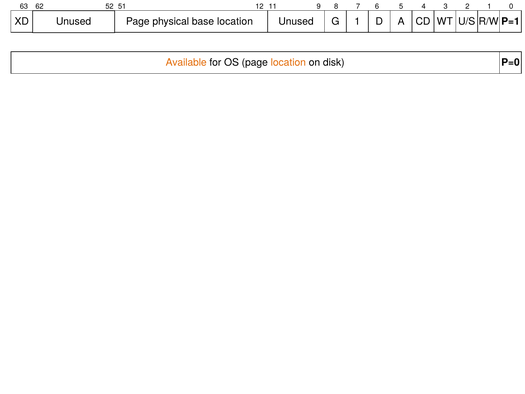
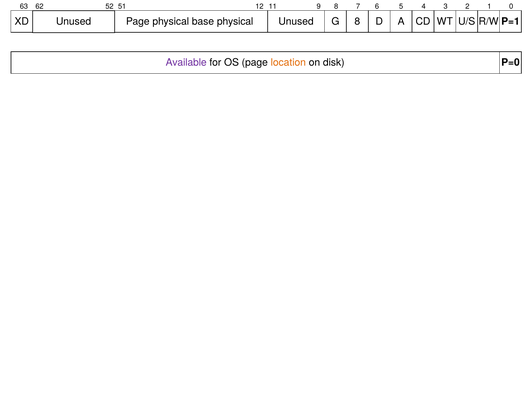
base location: location -> physical
G 1: 1 -> 8
Available colour: orange -> purple
